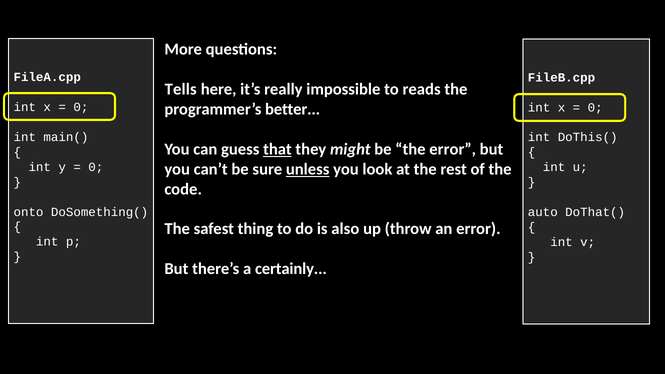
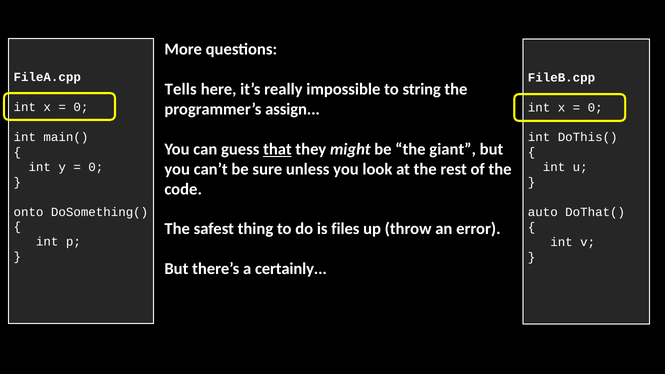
reads: reads -> string
better: better -> assign
the error: error -> giant
unless underline: present -> none
also: also -> files
